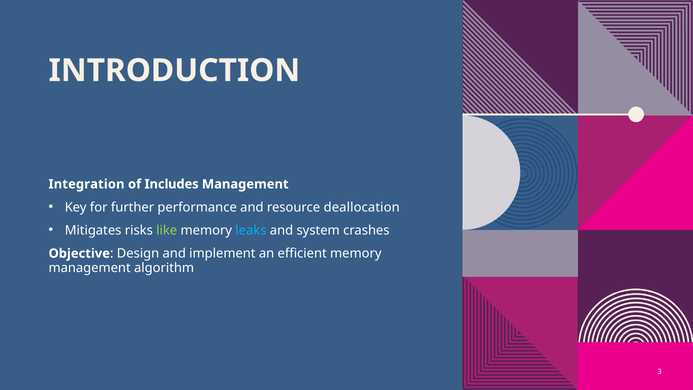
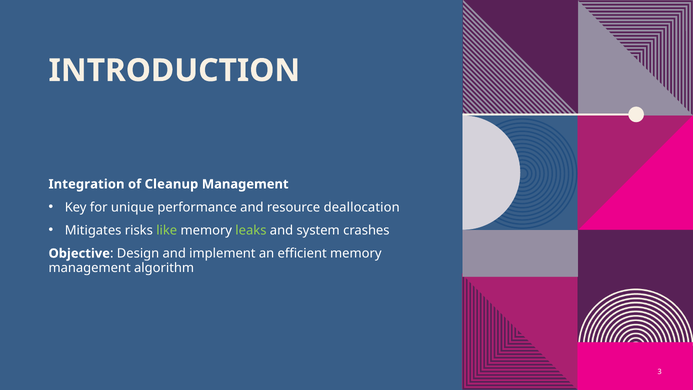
Includes: Includes -> Cleanup
further: further -> unique
leaks colour: light blue -> light green
